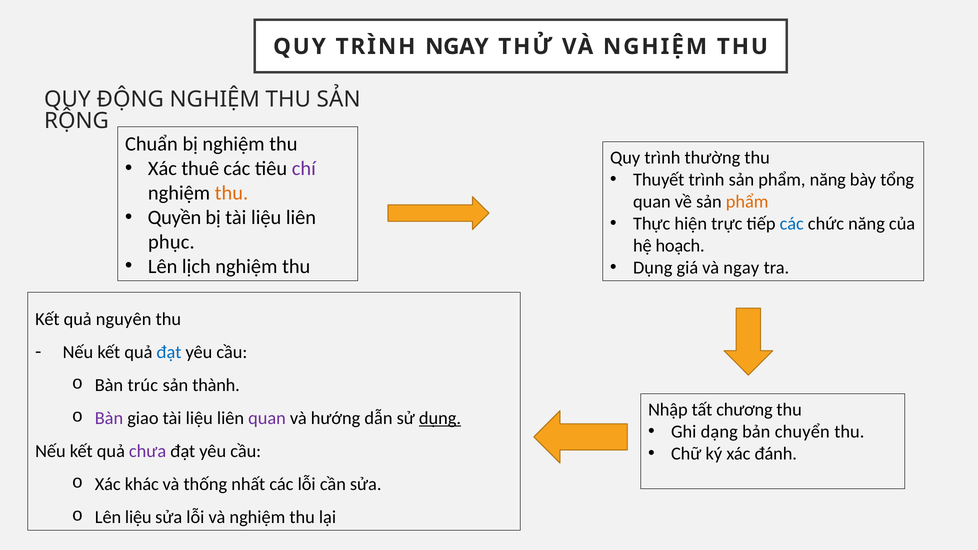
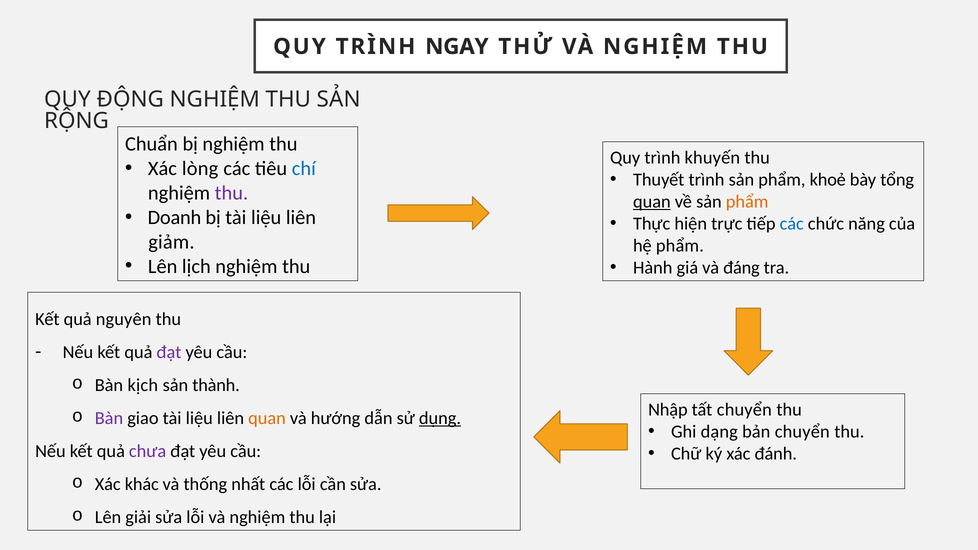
thường: thường -> khuyến
thuê: thuê -> lòng
chí colour: purple -> blue
phẩm năng: năng -> khoẻ
thu at (231, 193) colour: orange -> purple
quan at (652, 202) underline: none -> present
Quyền: Quyền -> Doanh
phục: phục -> giảm
hệ hoạch: hoạch -> phẩm
Dụng at (653, 268): Dụng -> Hành
và ngay: ngay -> đáng
đạt at (169, 352) colour: blue -> purple
trúc: trúc -> kịch
tất chương: chương -> chuyển
quan at (267, 418) colour: purple -> orange
Lên liệu: liệu -> giải
